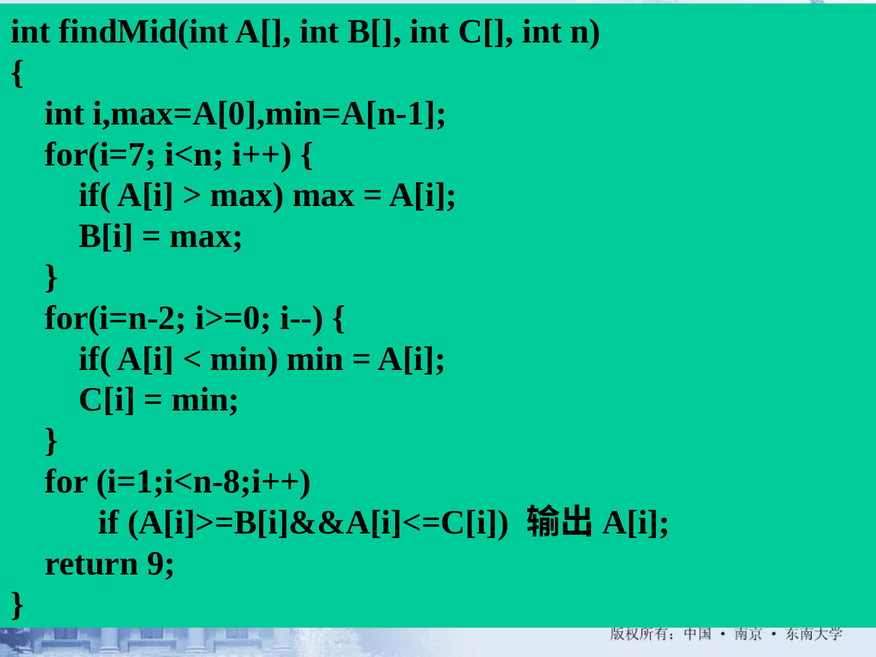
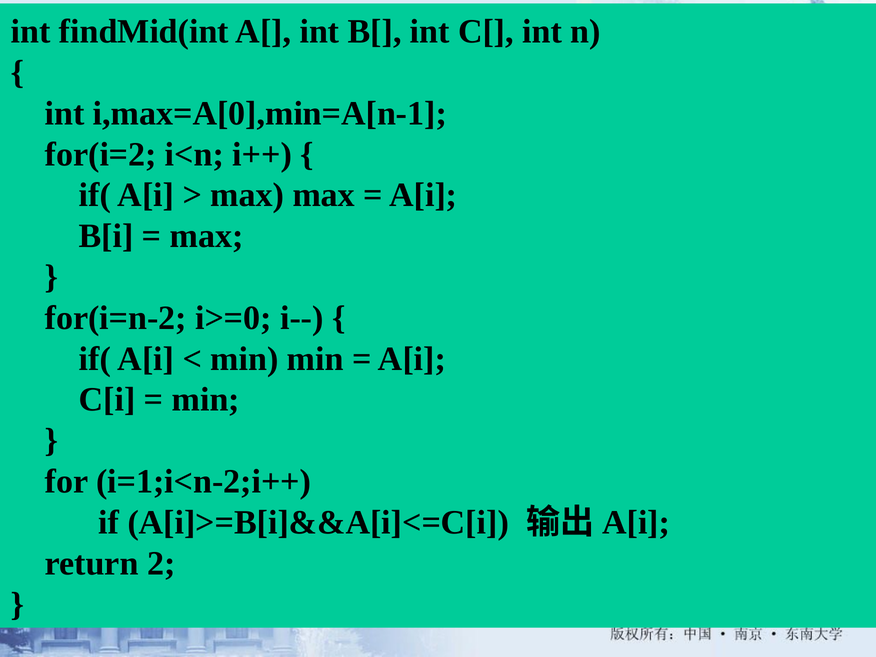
for(i=7: for(i=7 -> for(i=2
i=1;i<n-8;i++: i=1;i<n-8;i++ -> i=1;i<n-2;i++
9: 9 -> 2
